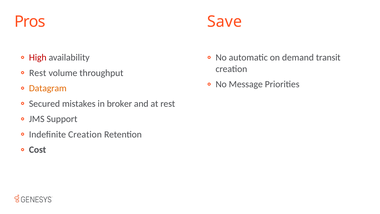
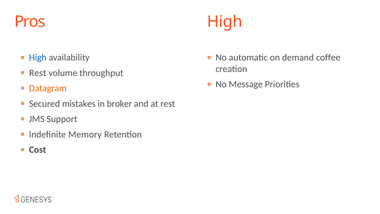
Save at (225, 21): Save -> High
High at (38, 57) colour: red -> blue
transit: transit -> coffee
Indefinite Creation: Creation -> Memory
